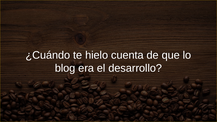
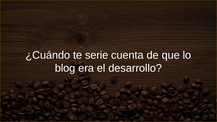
hielo: hielo -> serie
